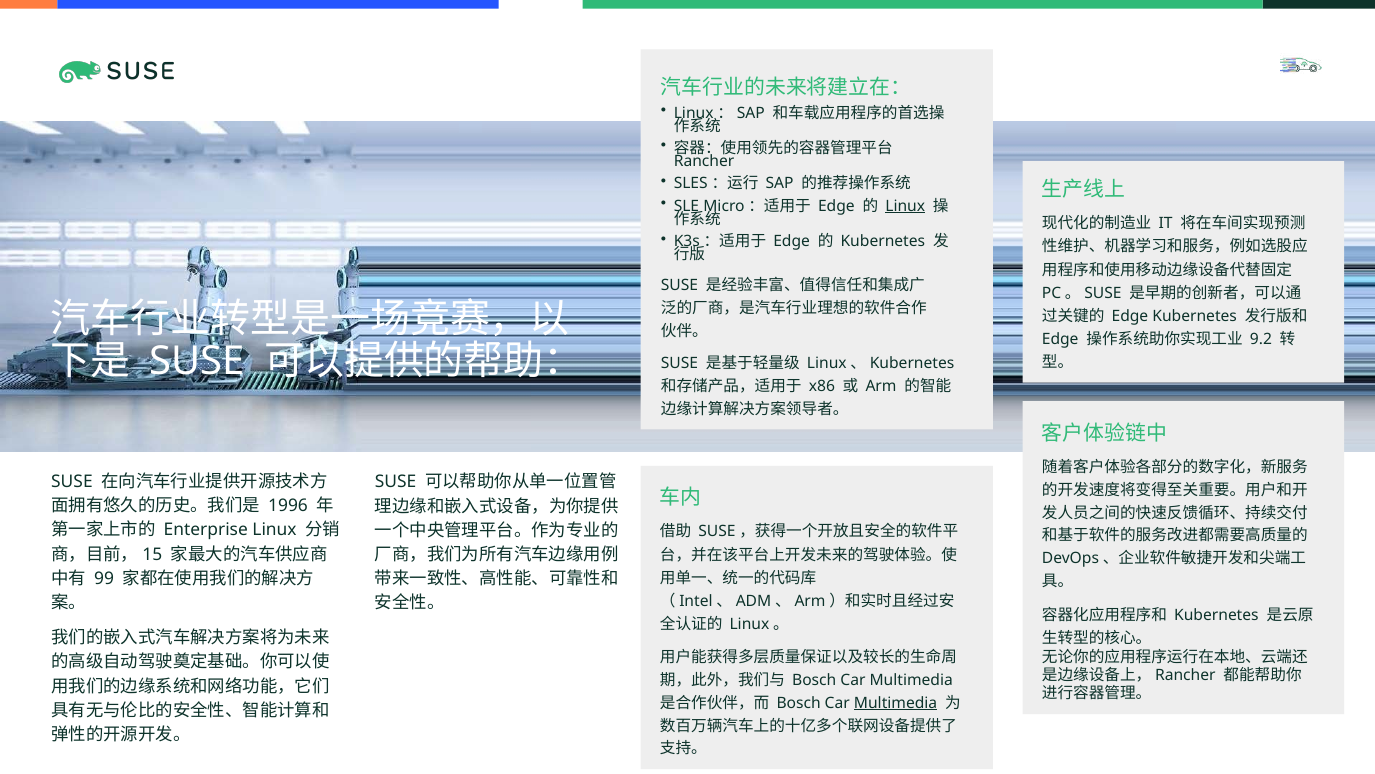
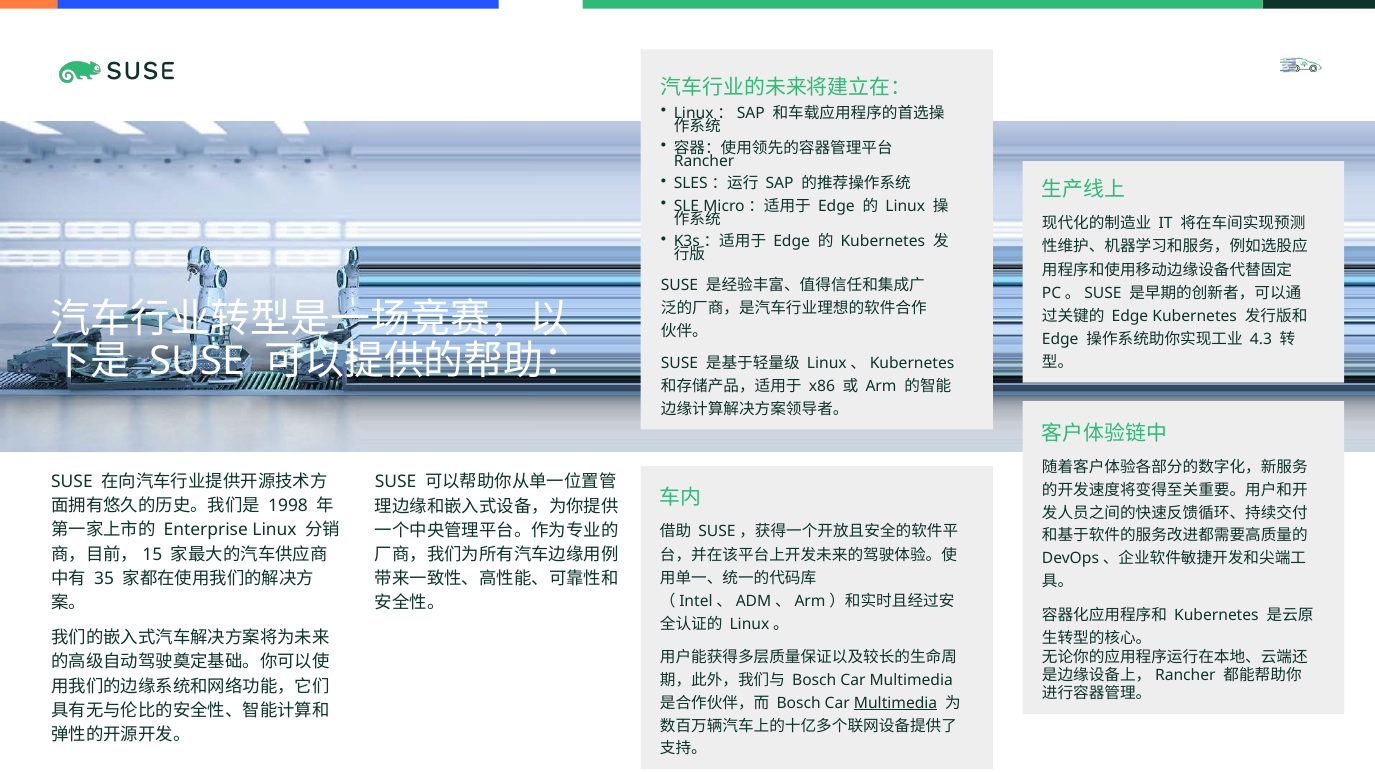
Linux at (905, 206) underline: present -> none
9.2: 9.2 -> 4.3
1996: 1996 -> 1998
99: 99 -> 35
